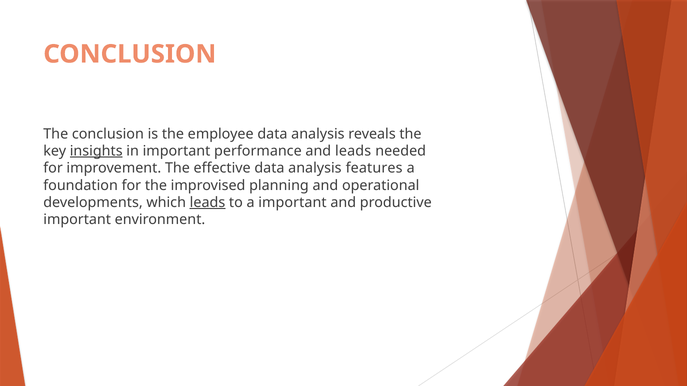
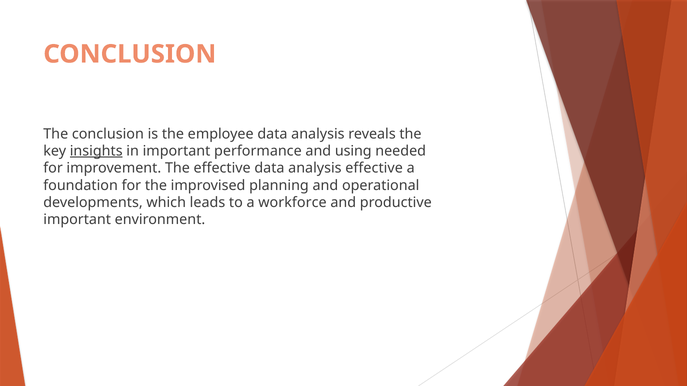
and leads: leads -> using
analysis features: features -> effective
leads at (207, 203) underline: present -> none
a important: important -> workforce
